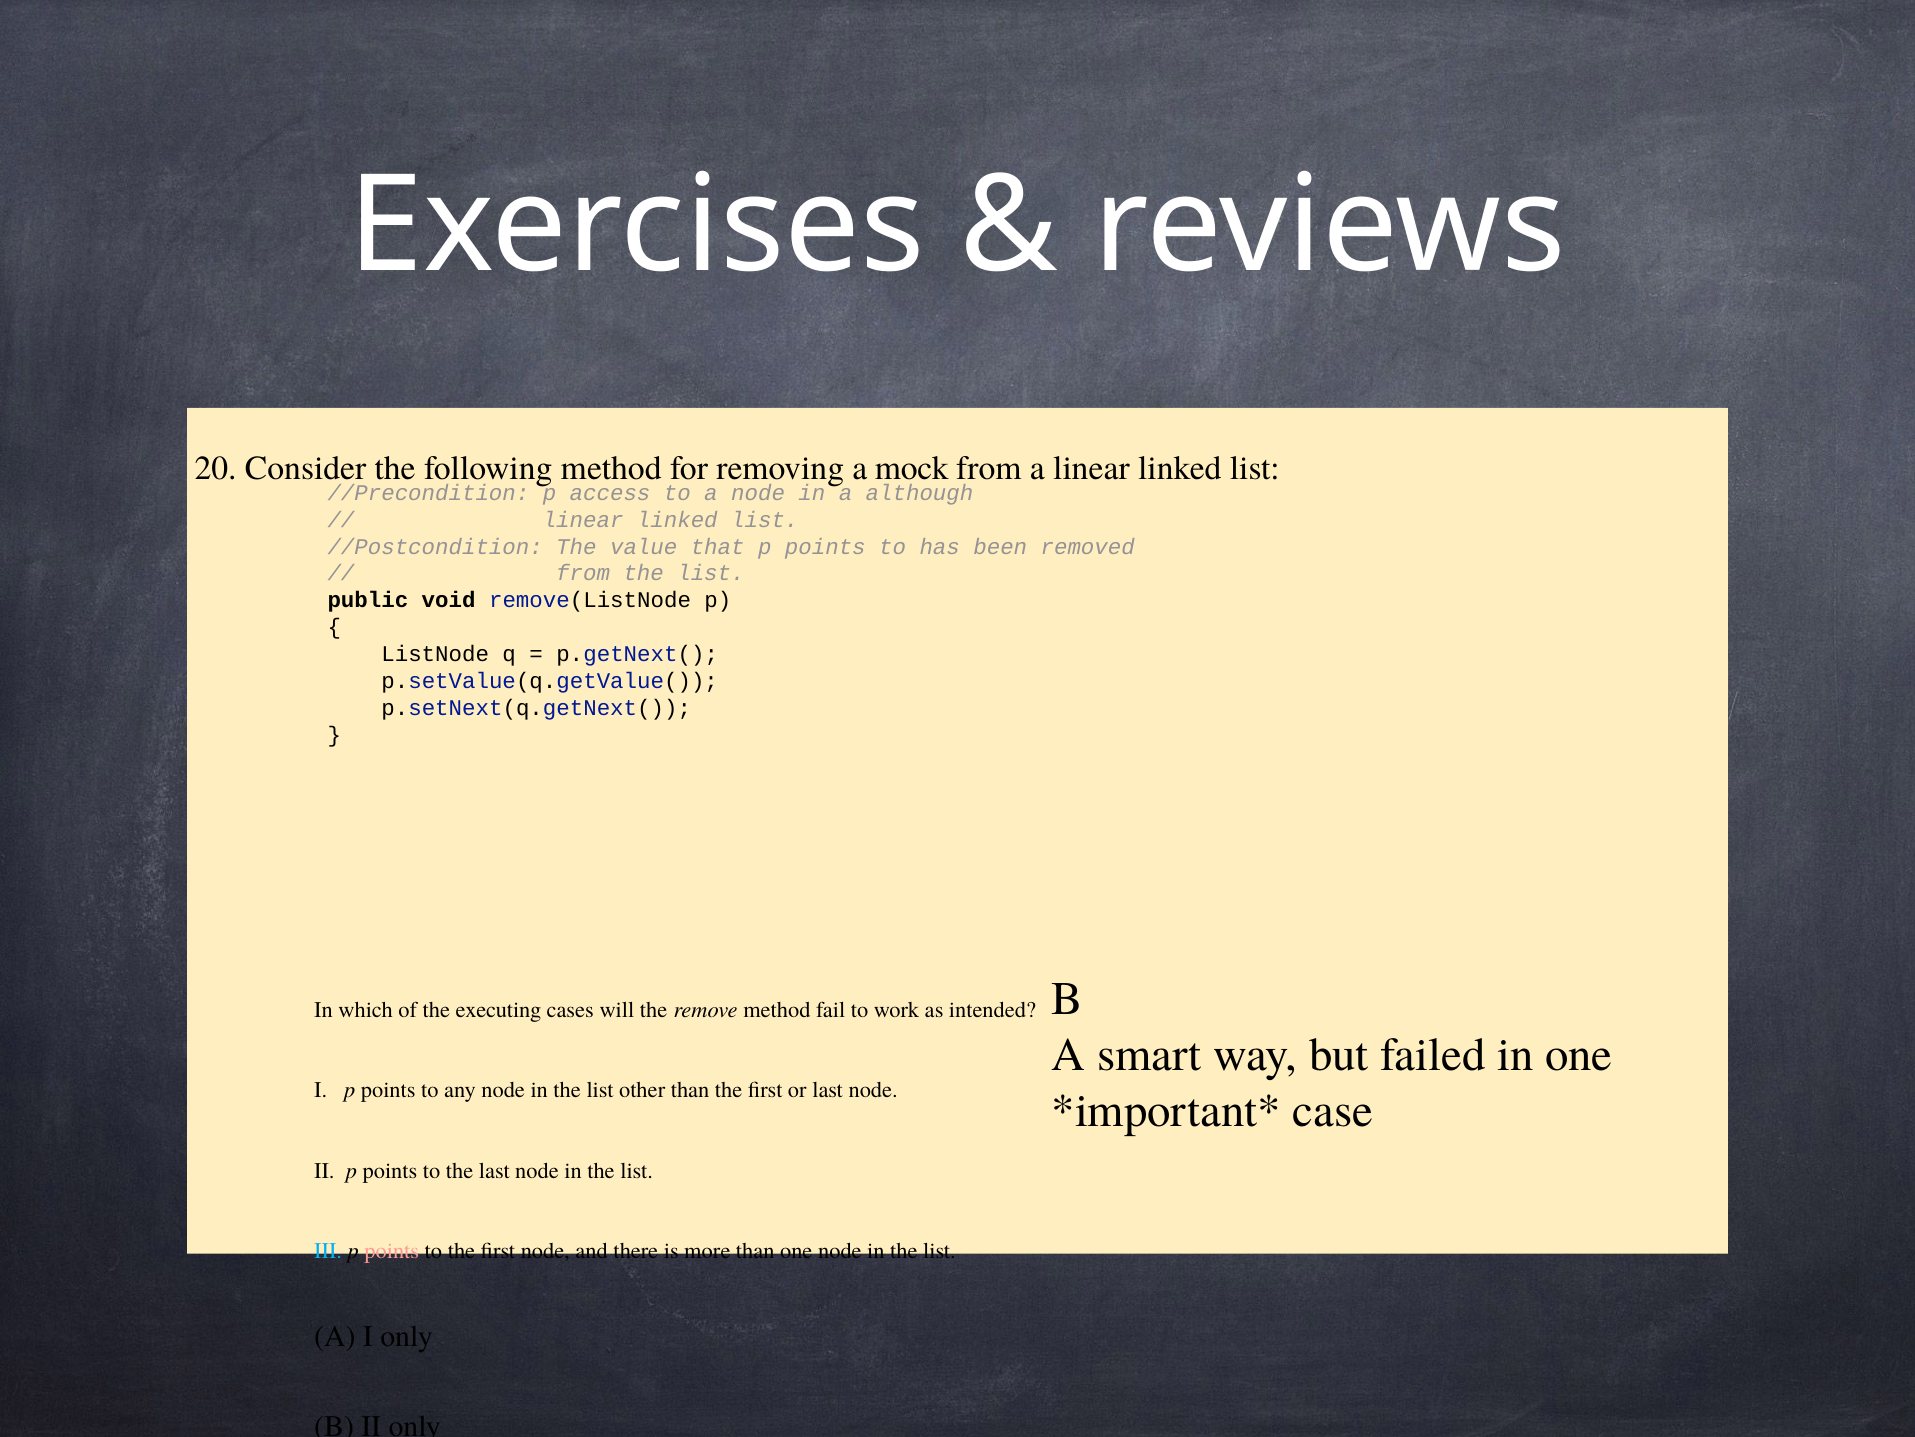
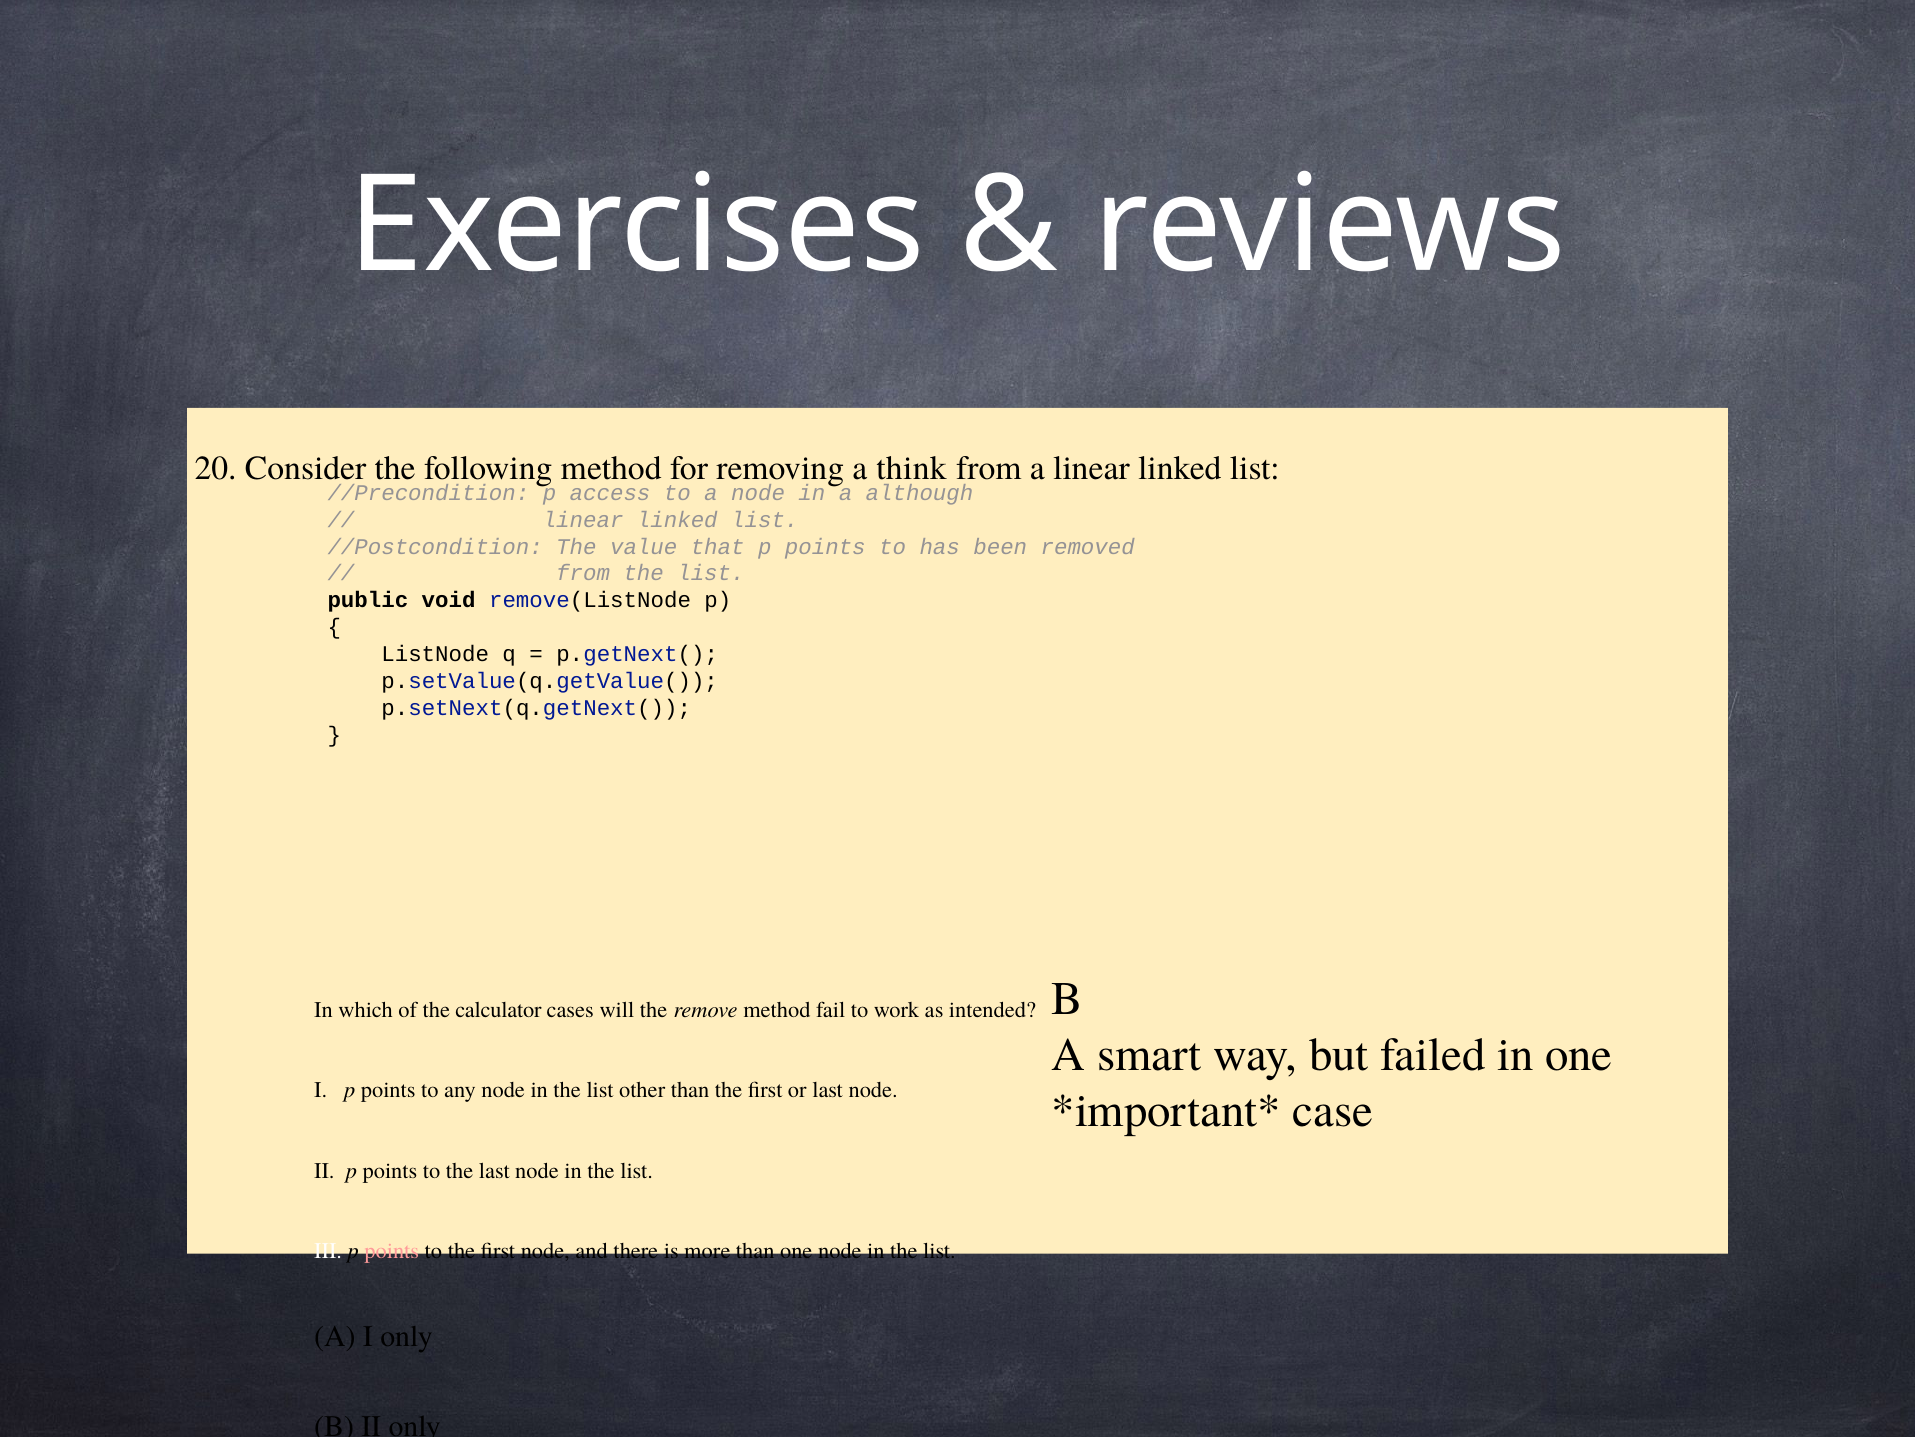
mock: mock -> think
executing: executing -> calculator
III at (328, 1251) colour: light blue -> white
